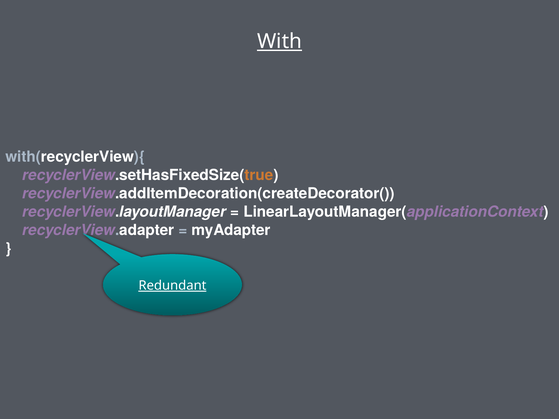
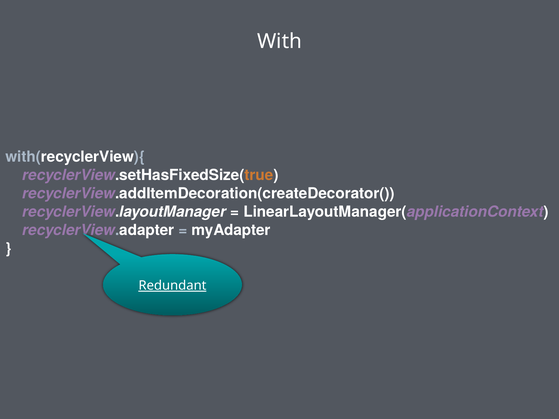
With underline: present -> none
